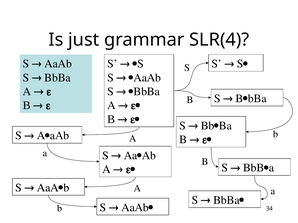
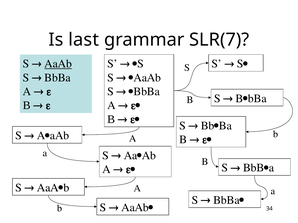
just: just -> last
SLR(4: SLR(4 -> SLR(7
AaAb underline: none -> present
